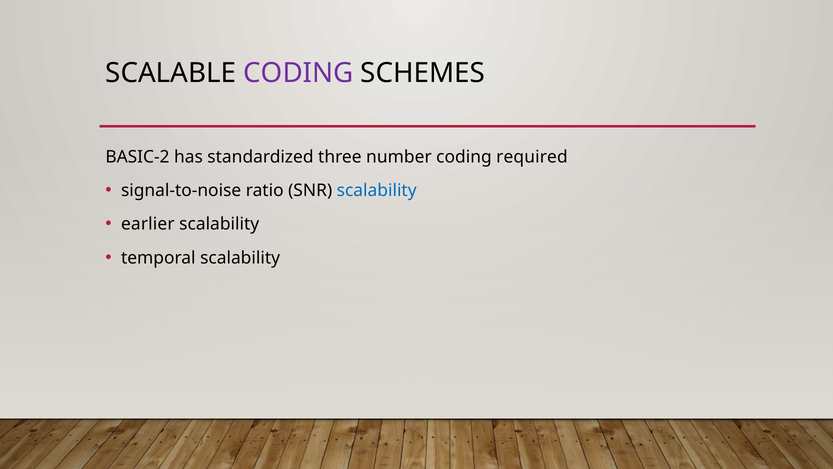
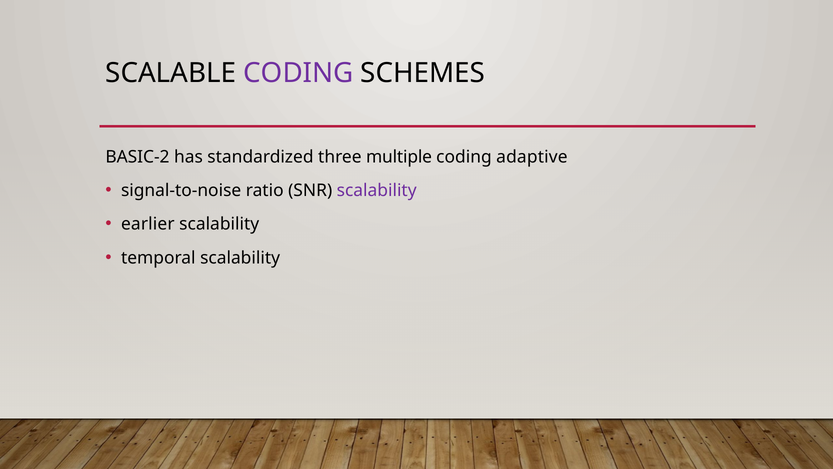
number: number -> multiple
required: required -> adaptive
scalability at (377, 190) colour: blue -> purple
